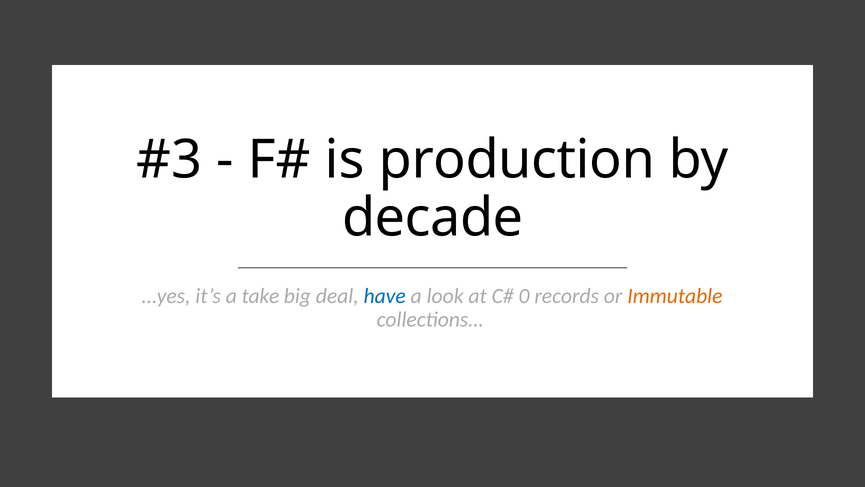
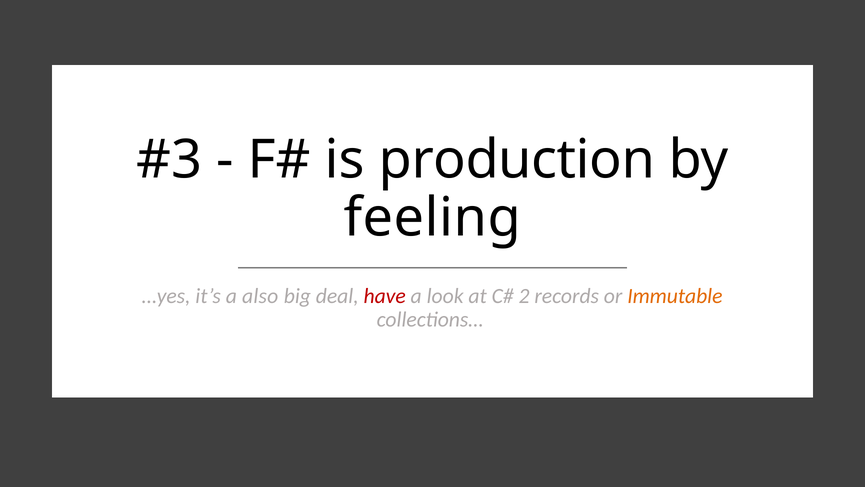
decade: decade -> feeling
take: take -> also
have colour: blue -> red
0: 0 -> 2
